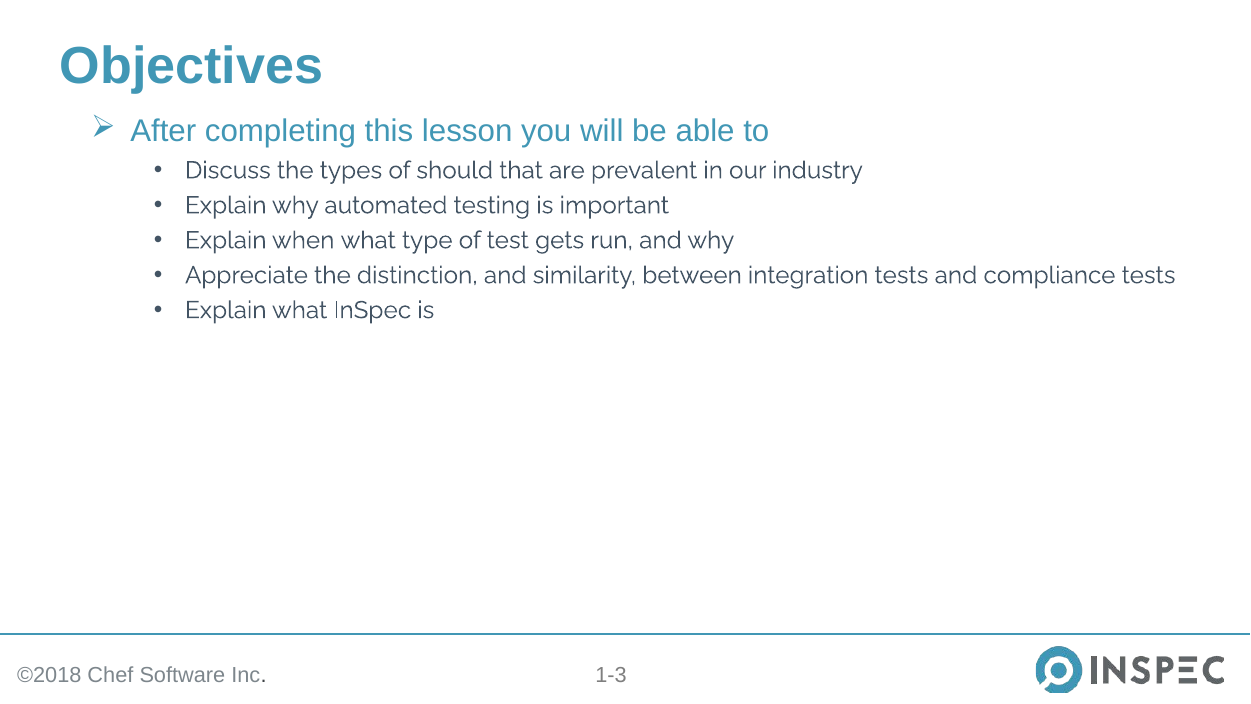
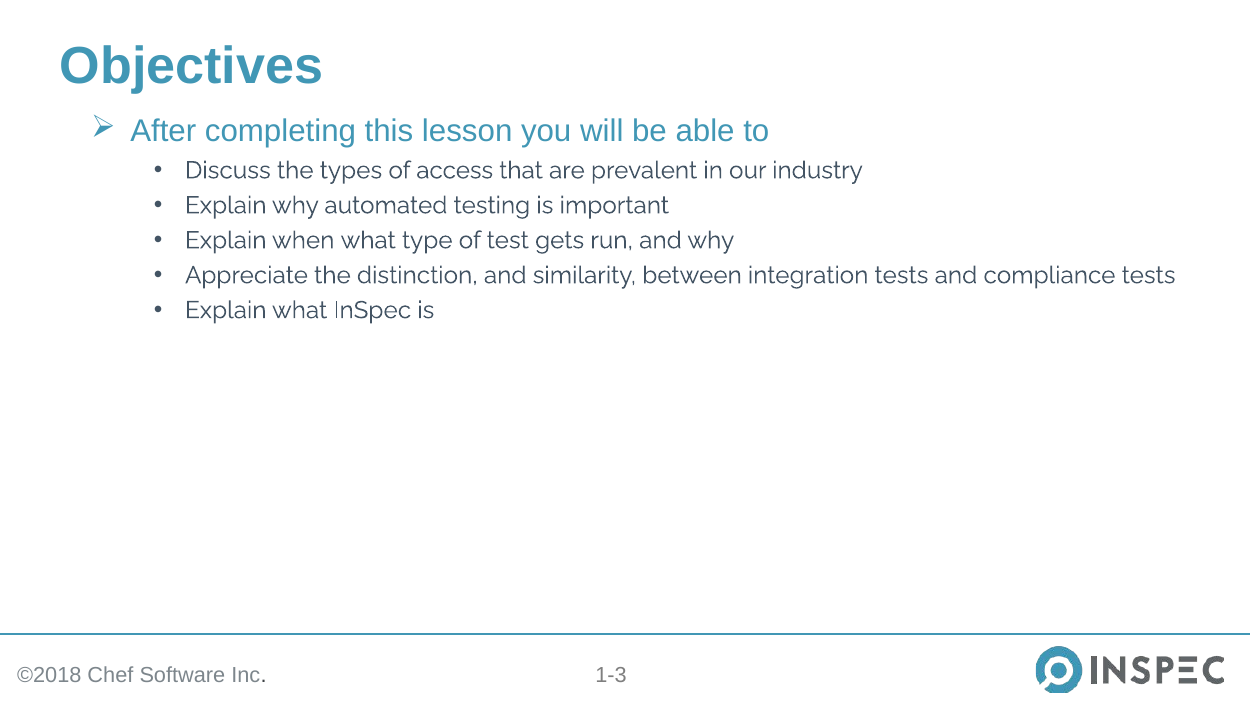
should: should -> access
